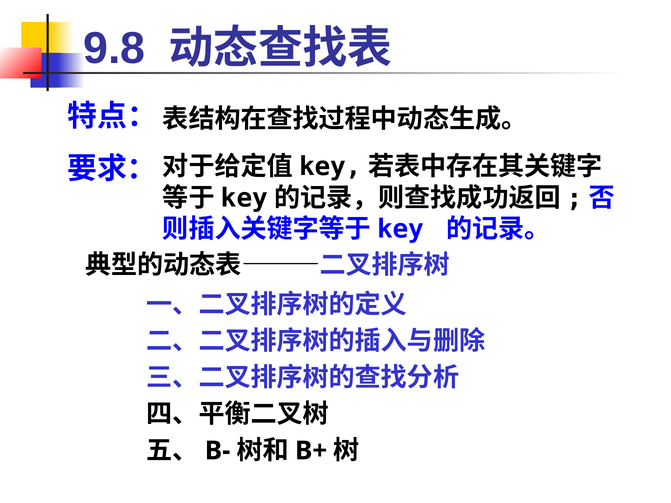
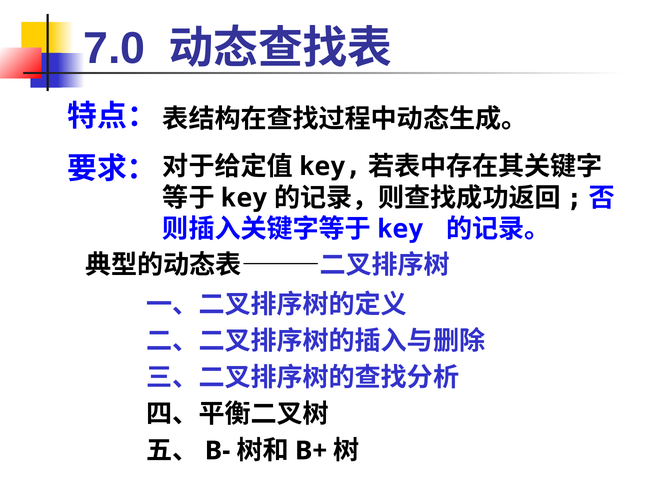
9.8: 9.8 -> 7.0
